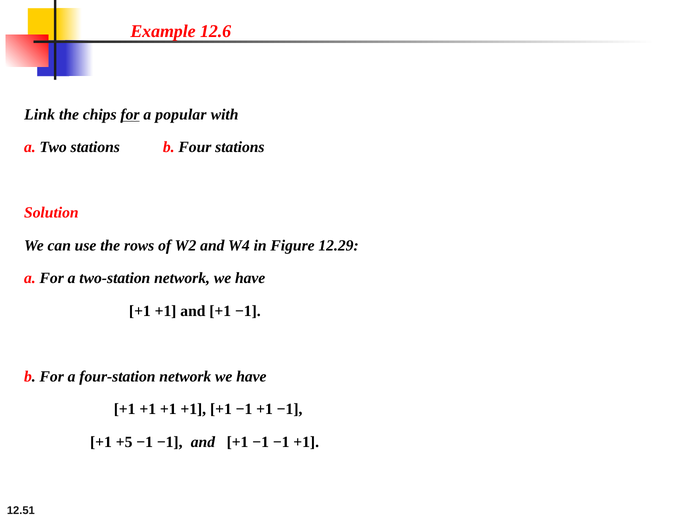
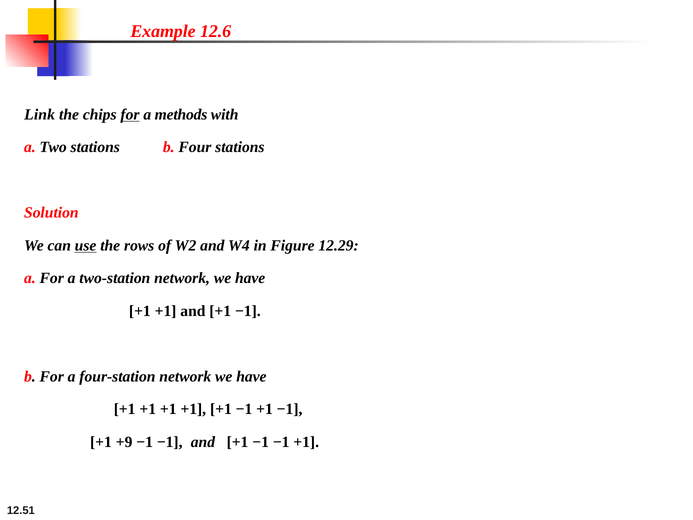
popular: popular -> methods
use underline: none -> present
+5: +5 -> +9
